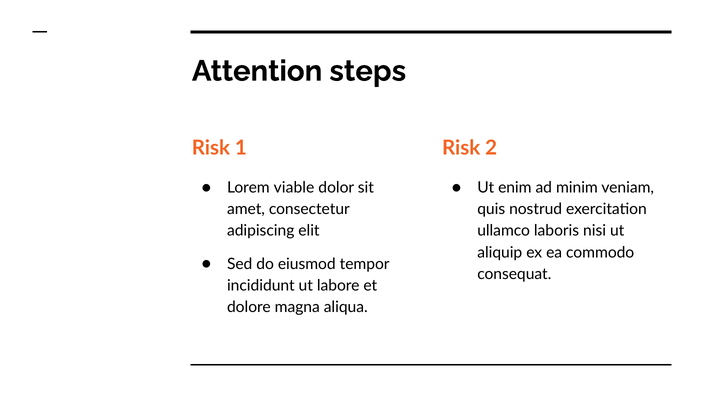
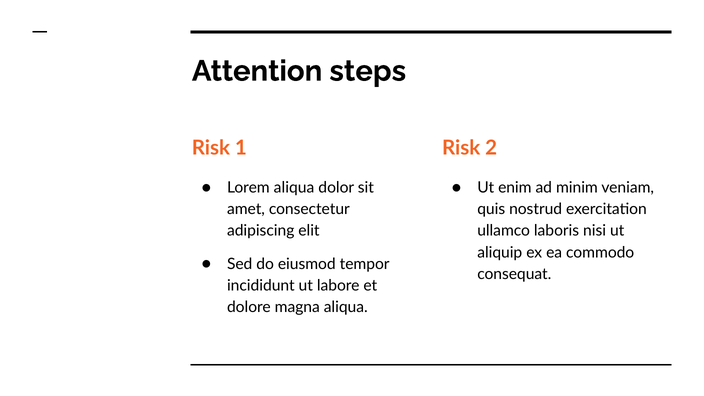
Lorem viable: viable -> aliqua
